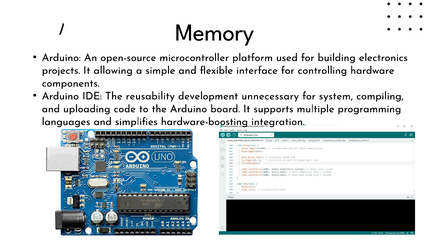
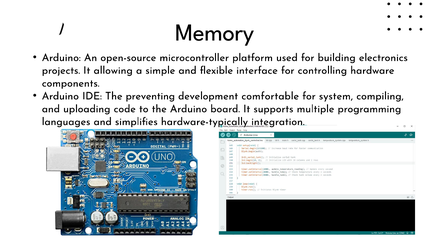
reusability: reusability -> preventing
unnecessary: unnecessary -> comfortable
hardware-boosting: hardware-boosting -> hardware-typically
